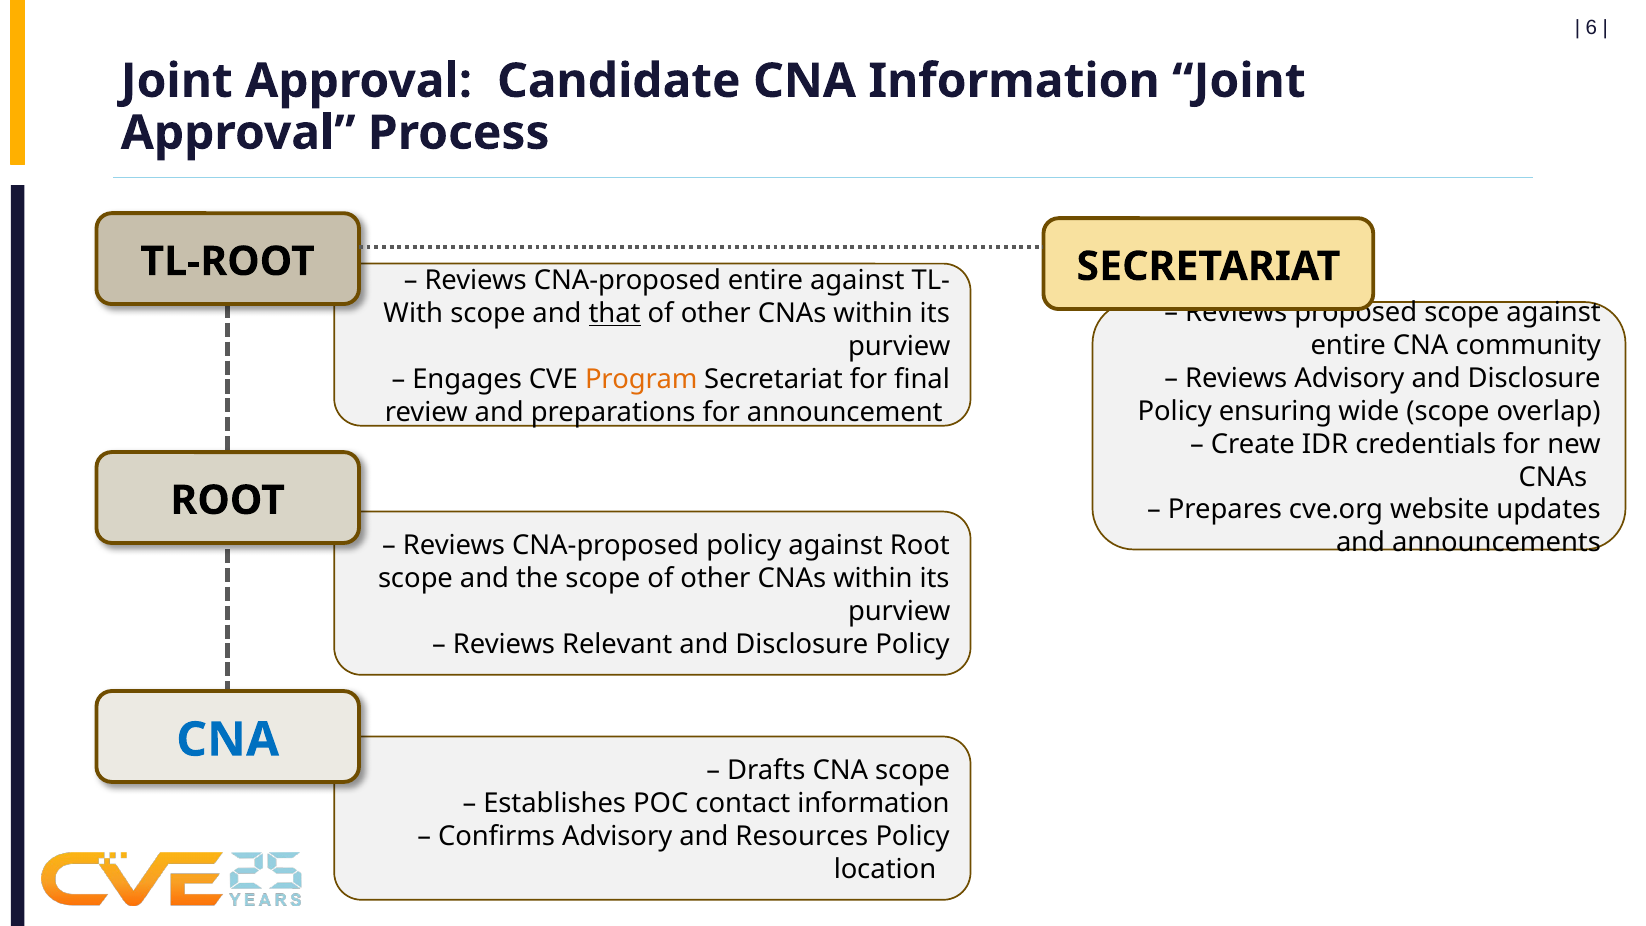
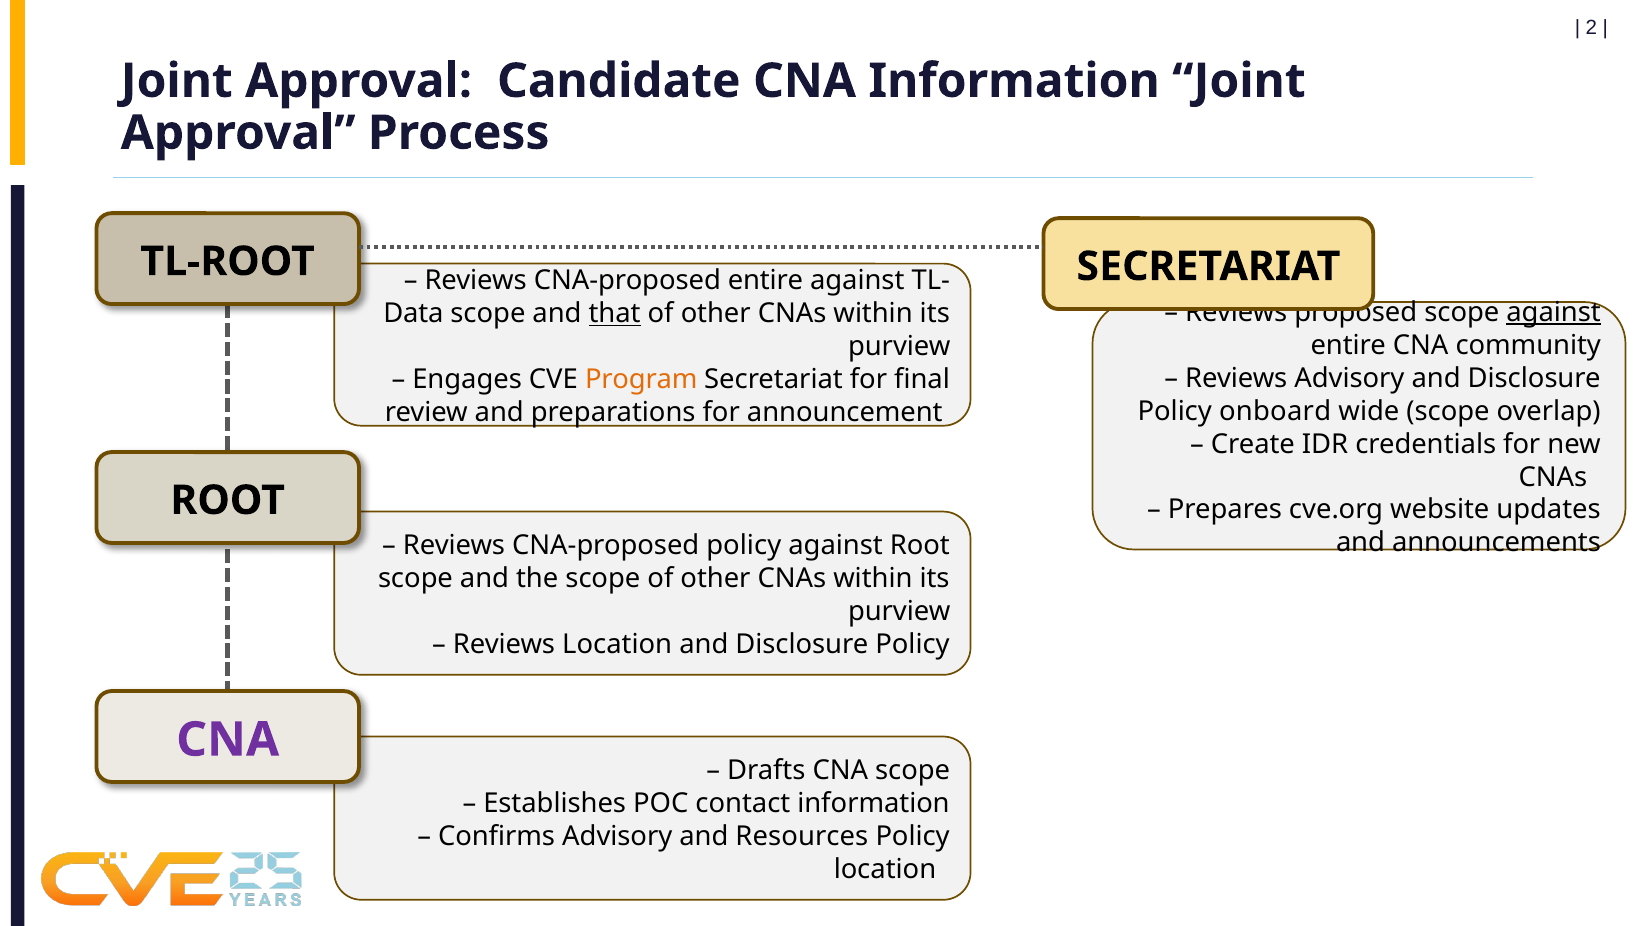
6: 6 -> 2
against at (1554, 312) underline: none -> present
With: With -> Data
ensuring: ensuring -> onboard
Reviews Relevant: Relevant -> Location
CNA at (228, 740) colour: blue -> purple
